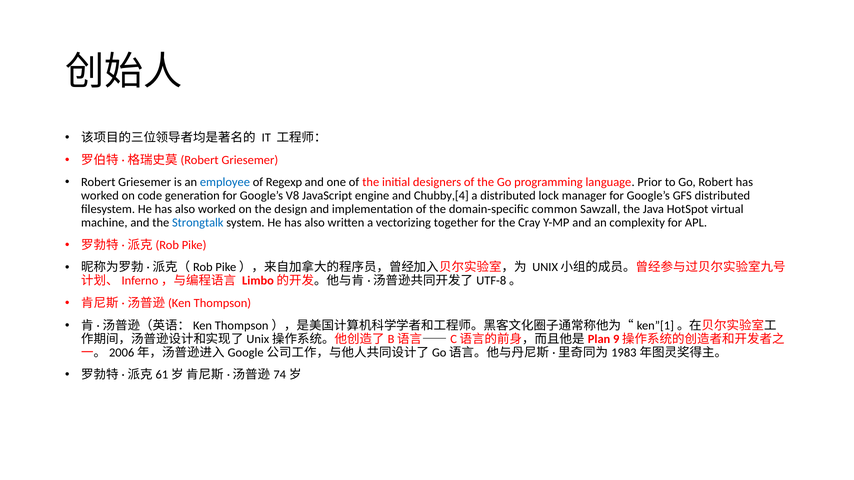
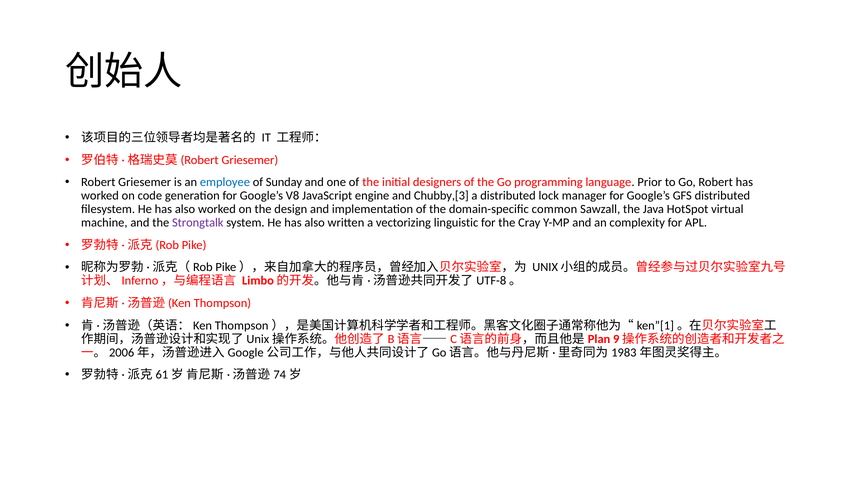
Regexp: Regexp -> Sunday
Chubby,[4: Chubby,[4 -> Chubby,[3
Strongtalk colour: blue -> purple
together: together -> linguistic
